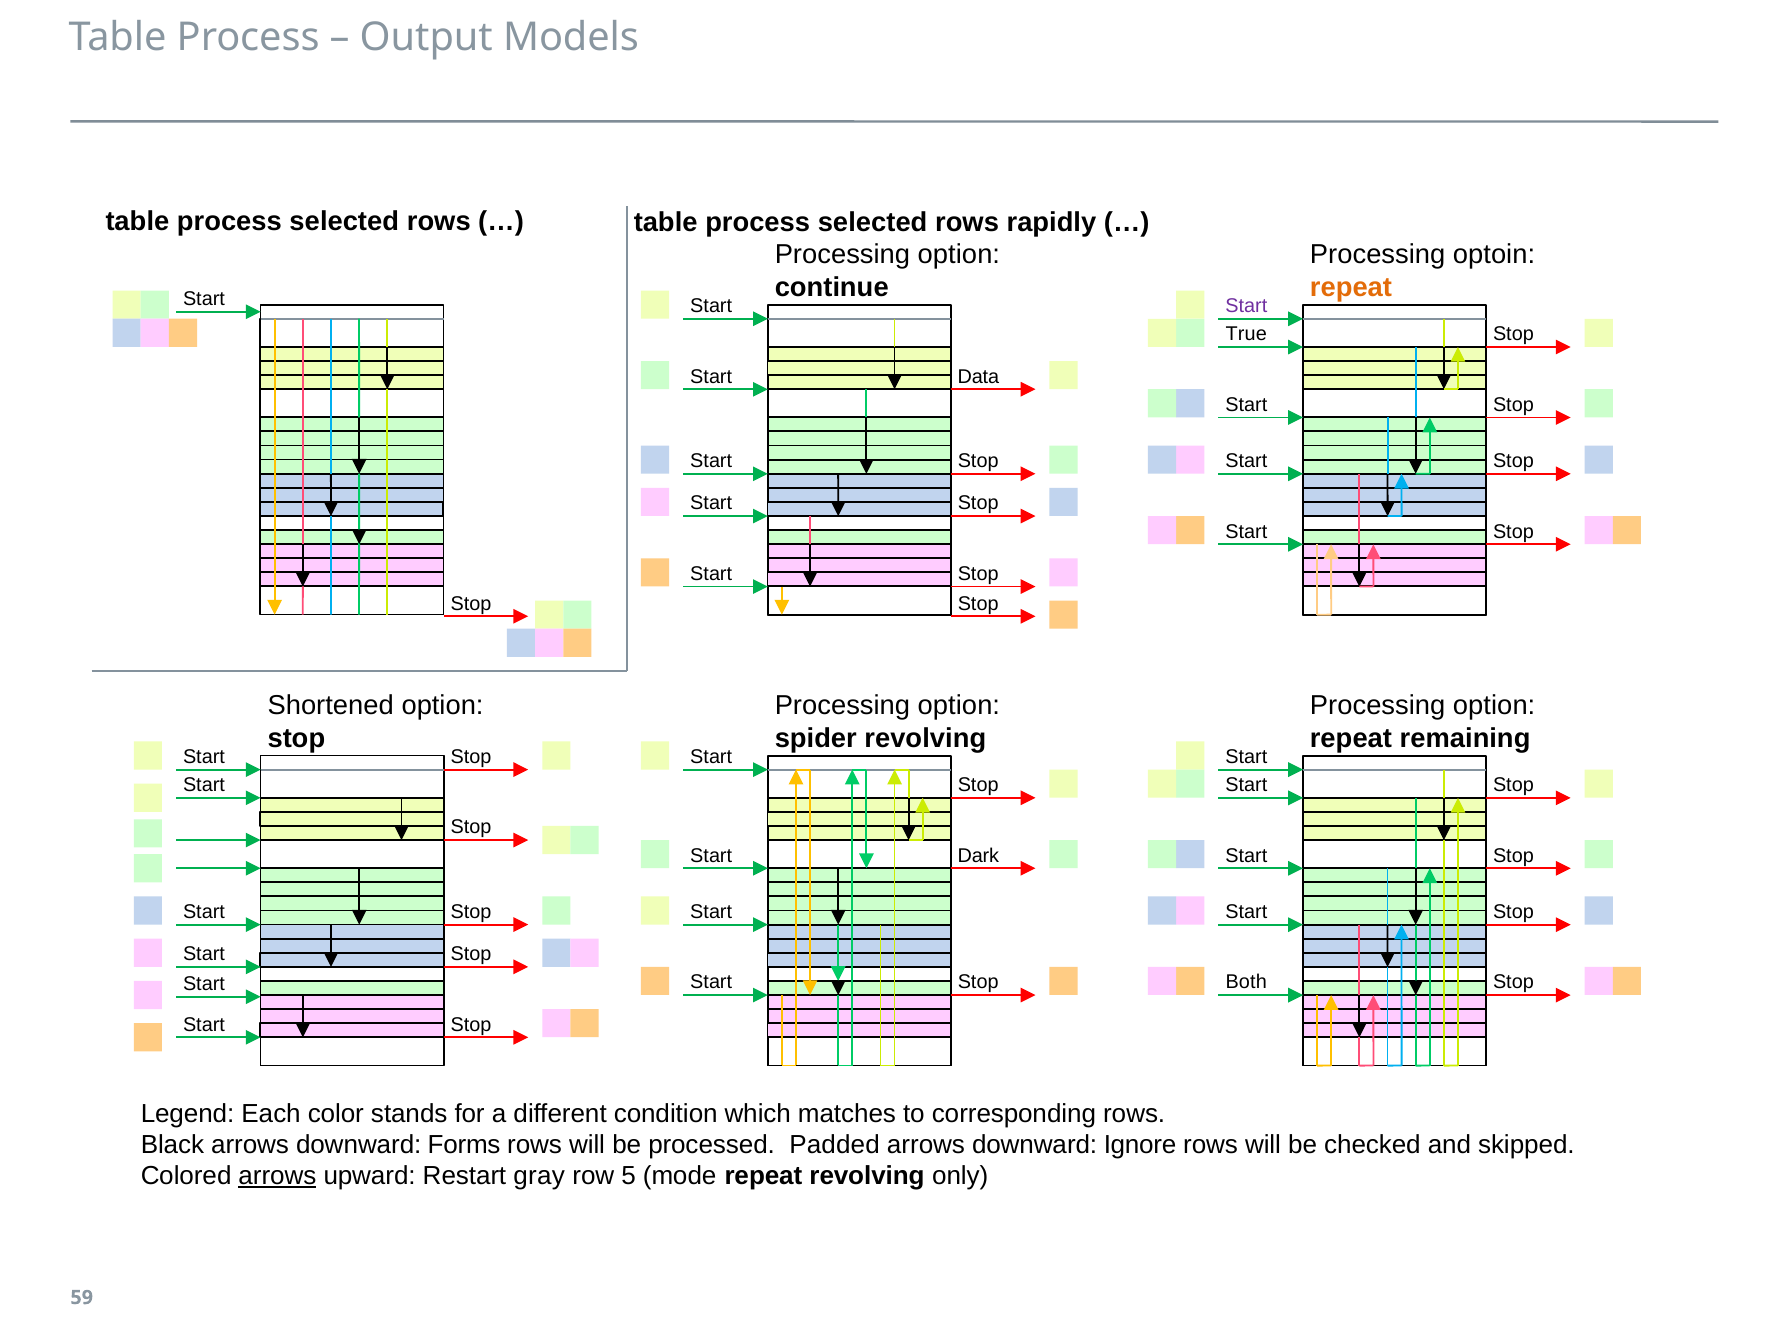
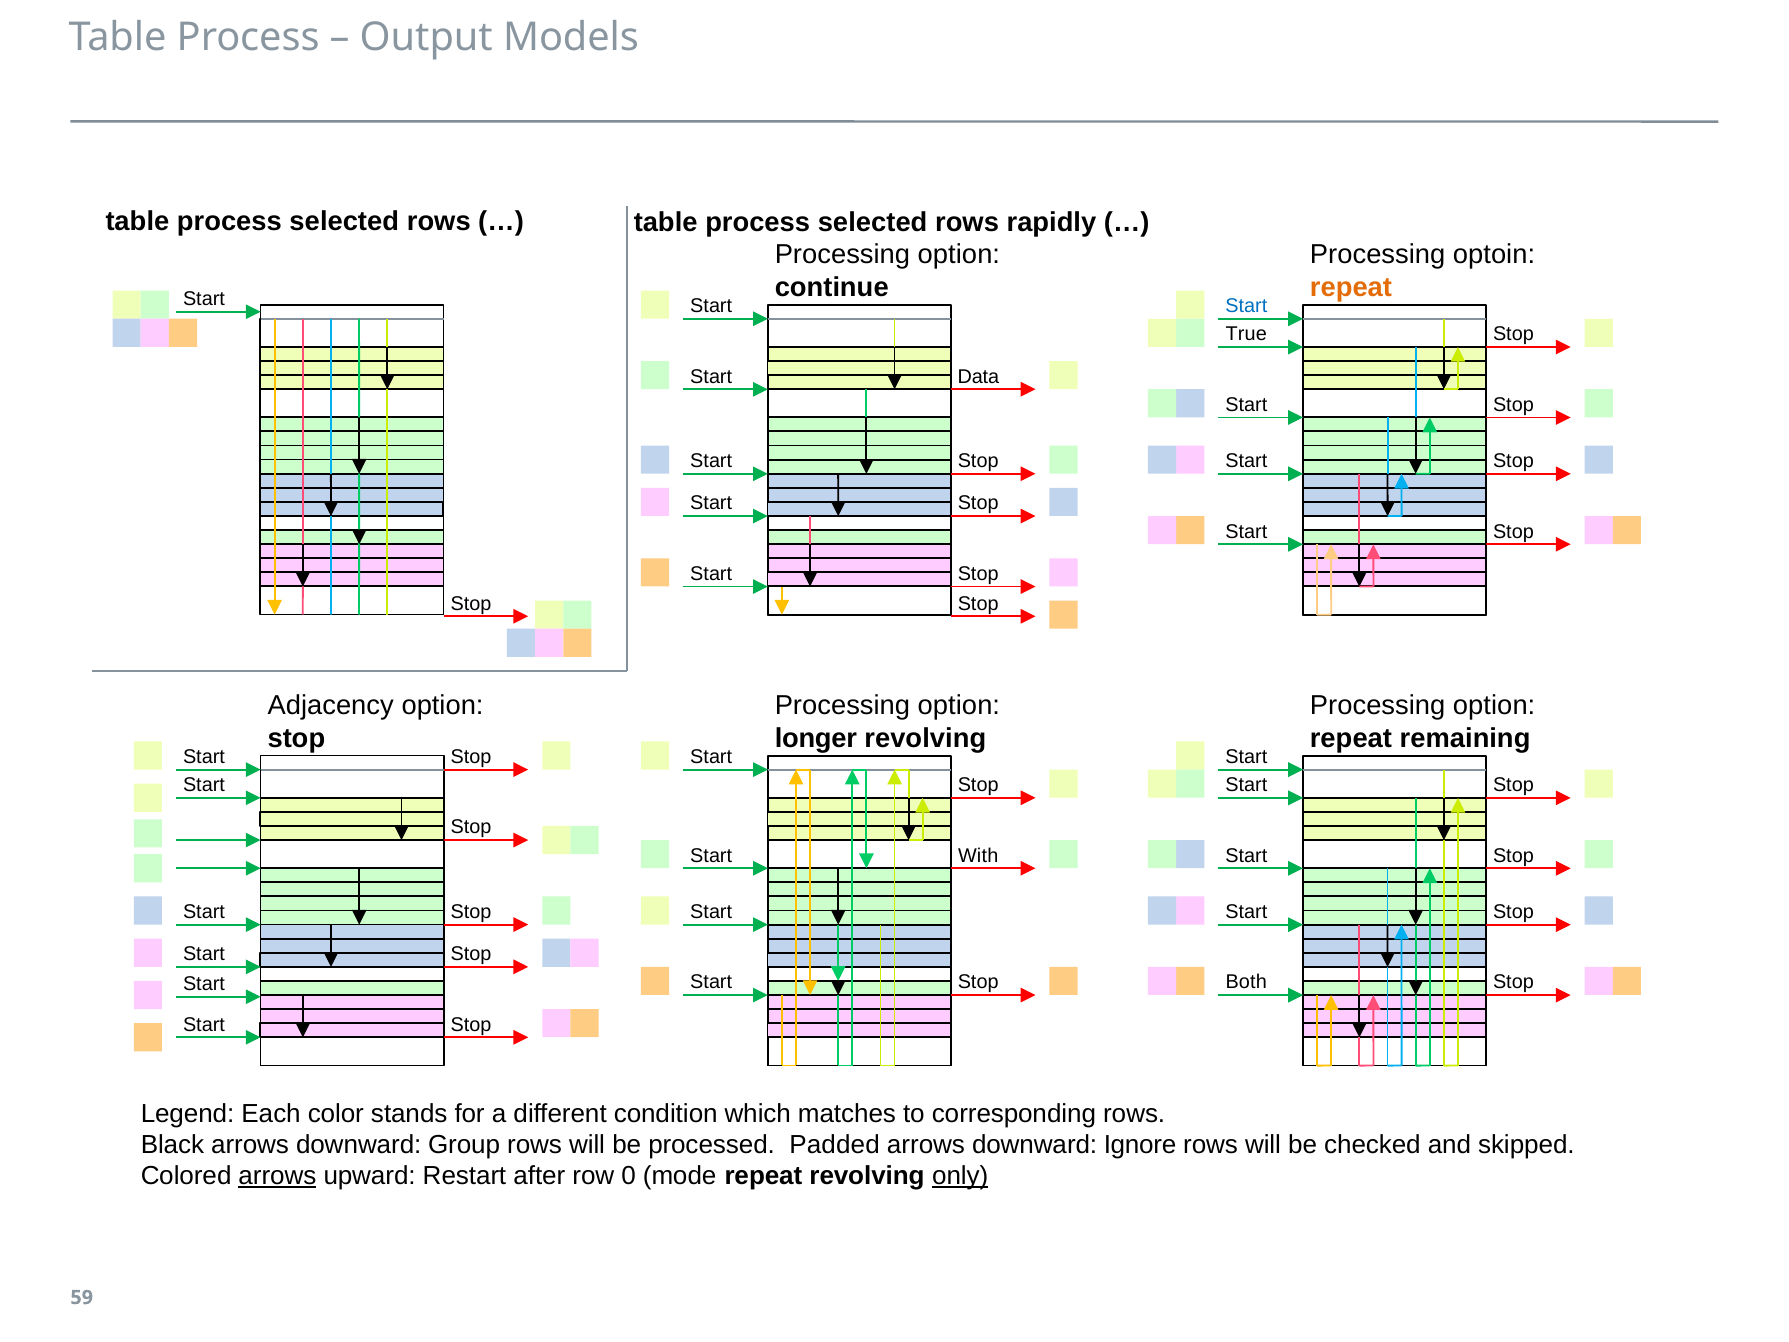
Start at (1246, 306) colour: purple -> blue
Shortened: Shortened -> Adjacency
spider: spider -> longer
Dark: Dark -> With
Forms: Forms -> Group
gray: gray -> after
5: 5 -> 0
only underline: none -> present
